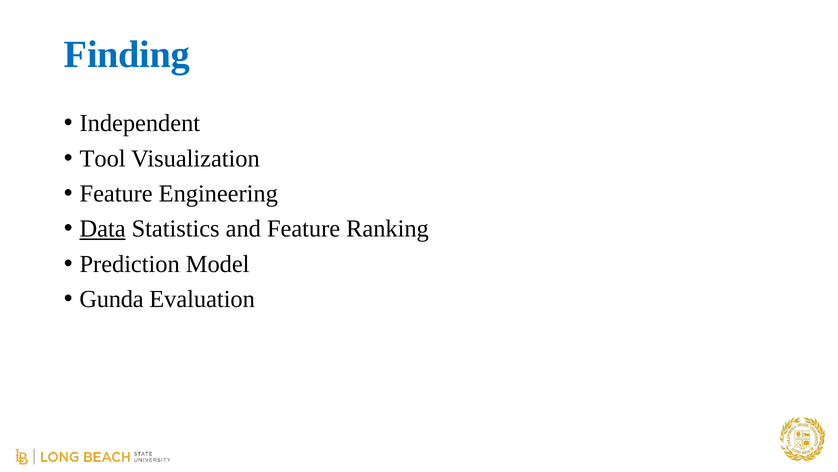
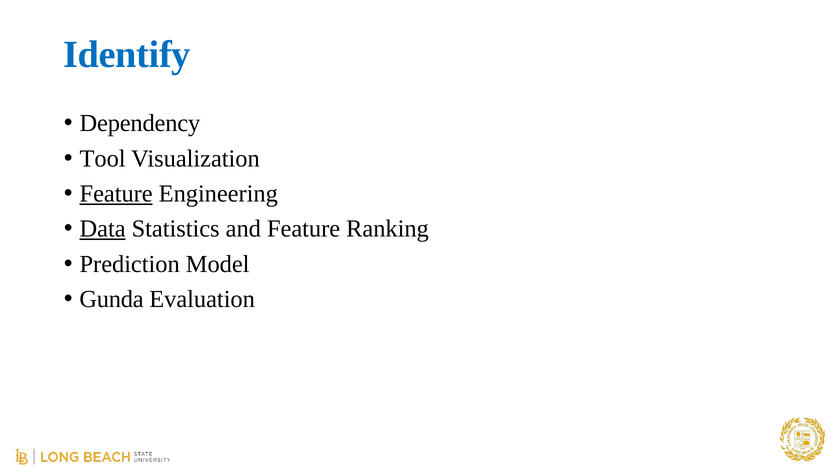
Finding: Finding -> Identify
Independent: Independent -> Dependency
Feature at (116, 193) underline: none -> present
